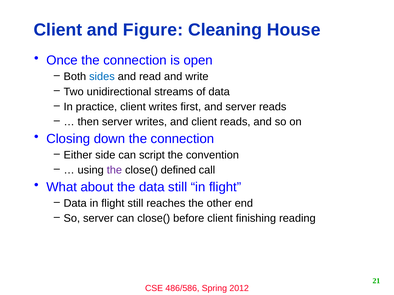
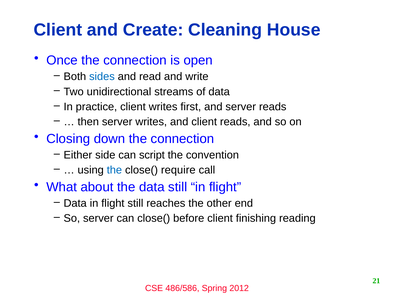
Figure: Figure -> Create
the at (114, 170) colour: purple -> blue
defined: defined -> require
